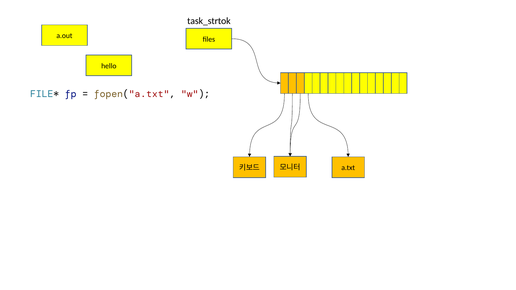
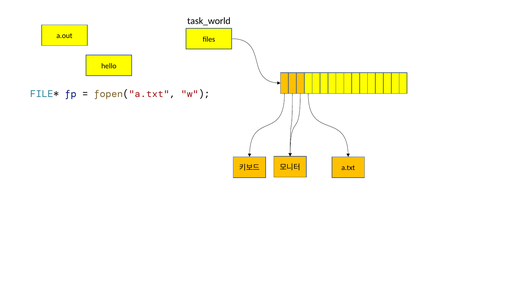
task_strtok: task_strtok -> task_world
